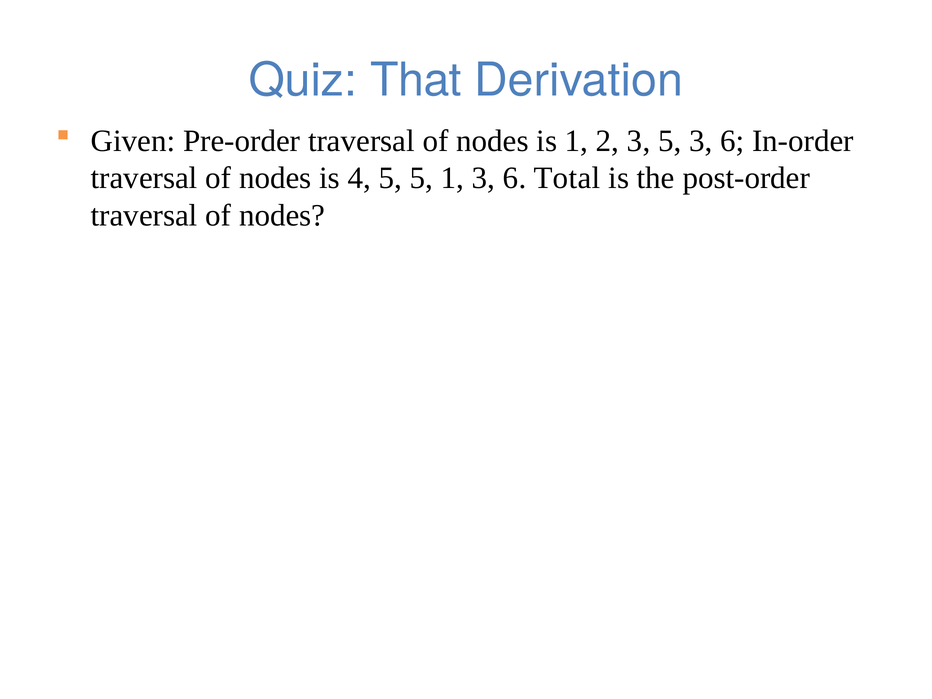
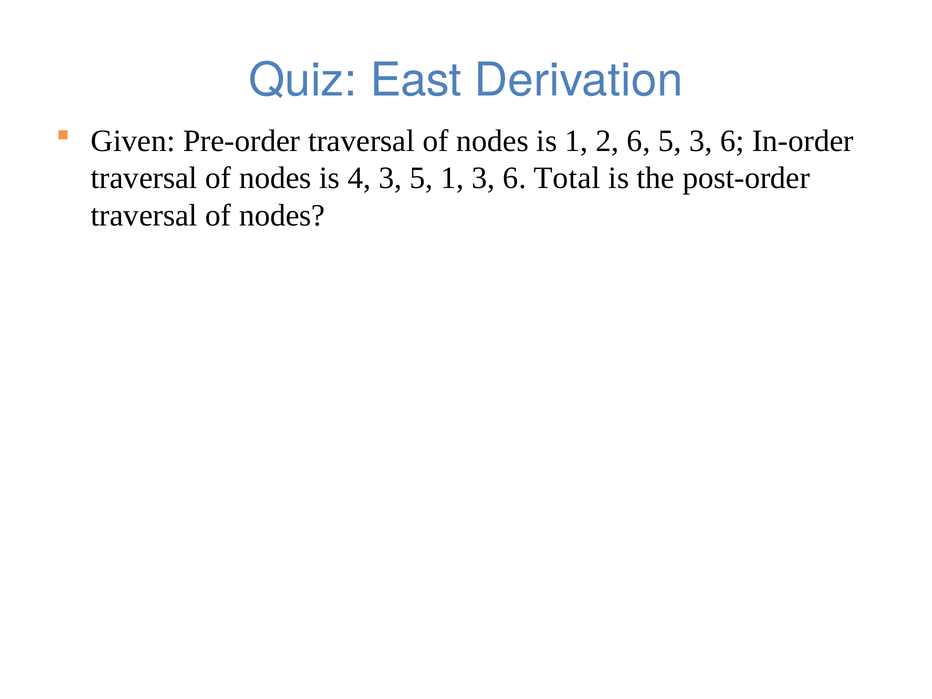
That: That -> East
2 3: 3 -> 6
4 5: 5 -> 3
